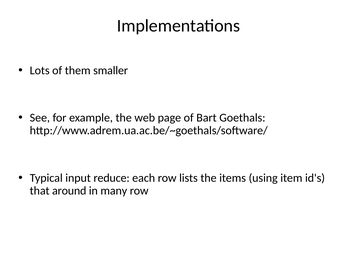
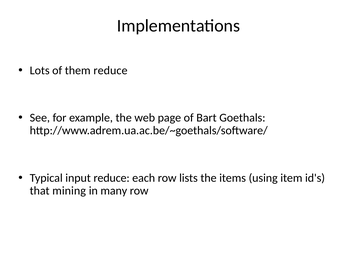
them smaller: smaller -> reduce
around: around -> mining
